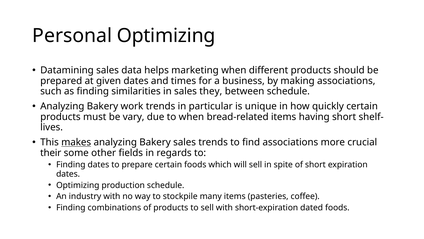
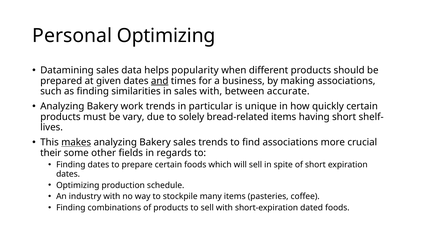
marketing: marketing -> popularity
and underline: none -> present
sales they: they -> with
between schedule: schedule -> accurate
to when: when -> solely
